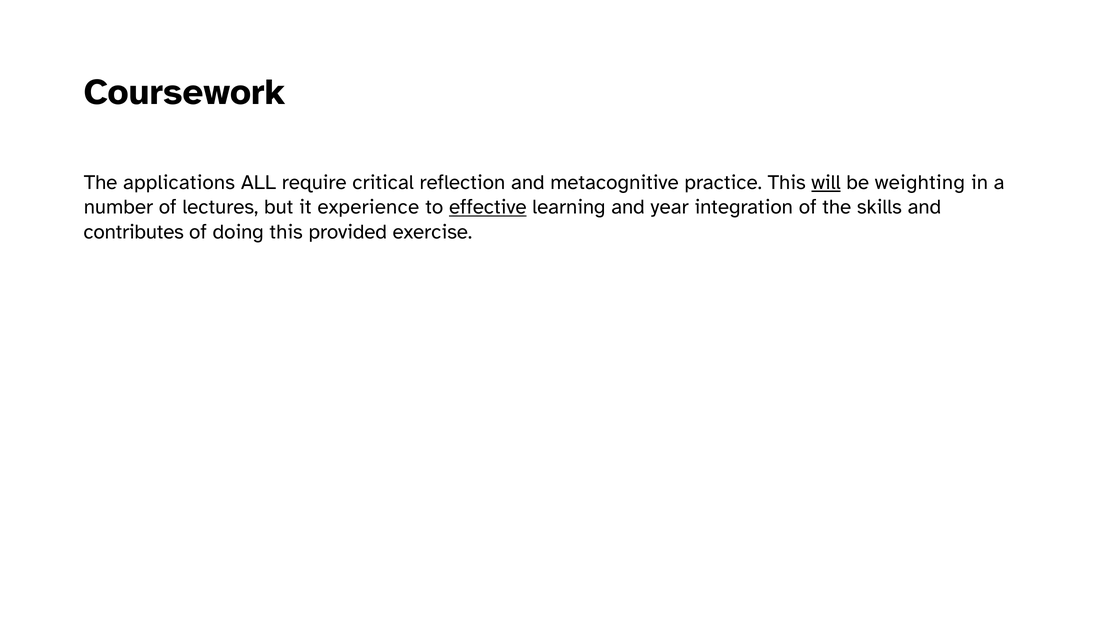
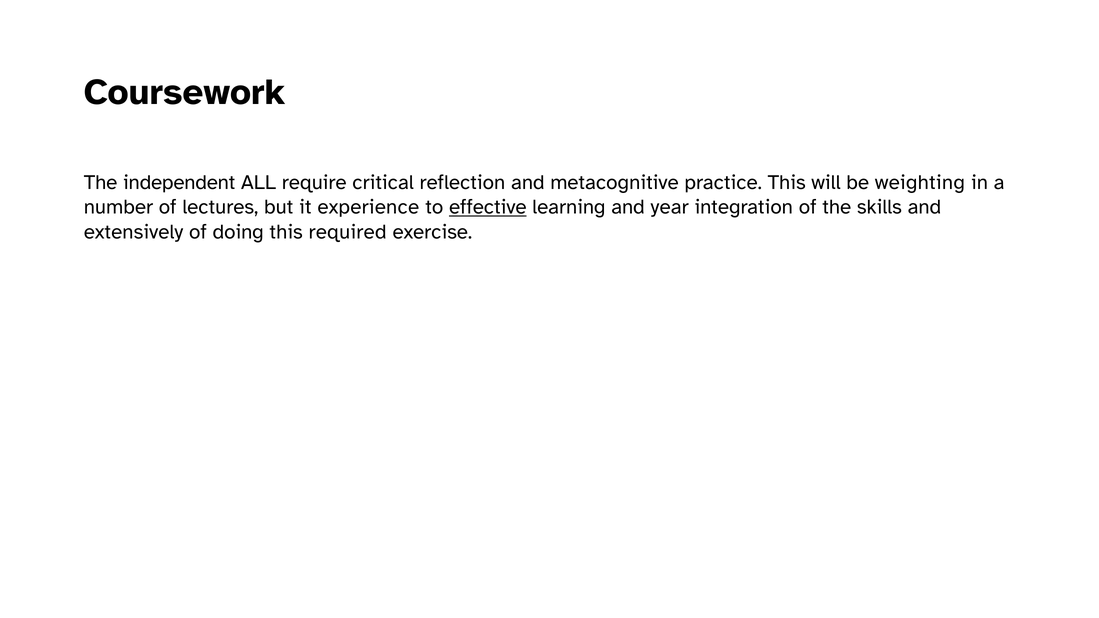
applications: applications -> independent
will underline: present -> none
contributes: contributes -> extensively
provided: provided -> required
